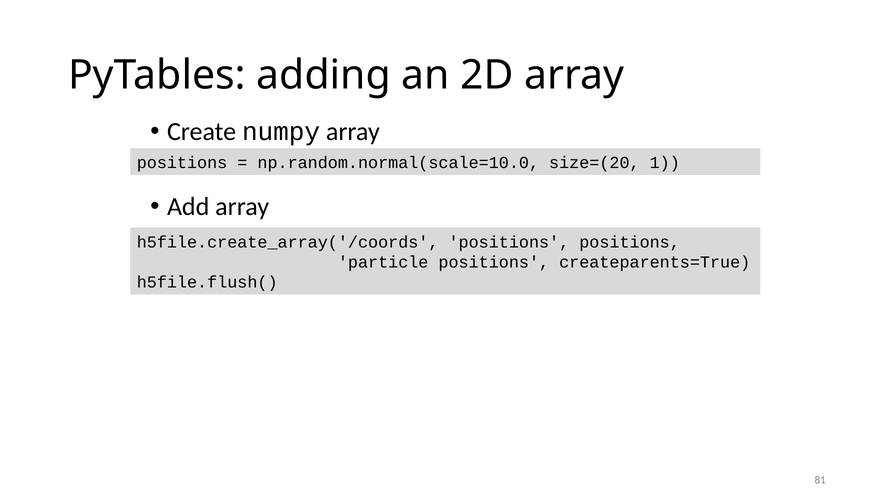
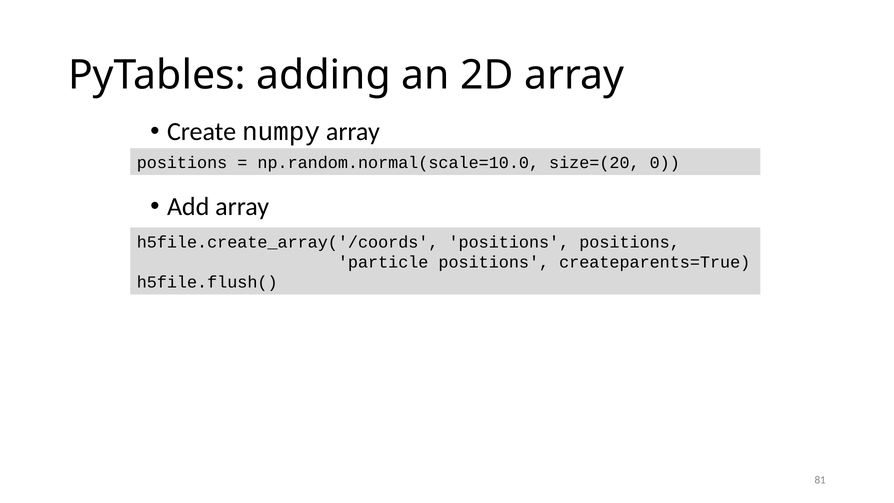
1: 1 -> 0
